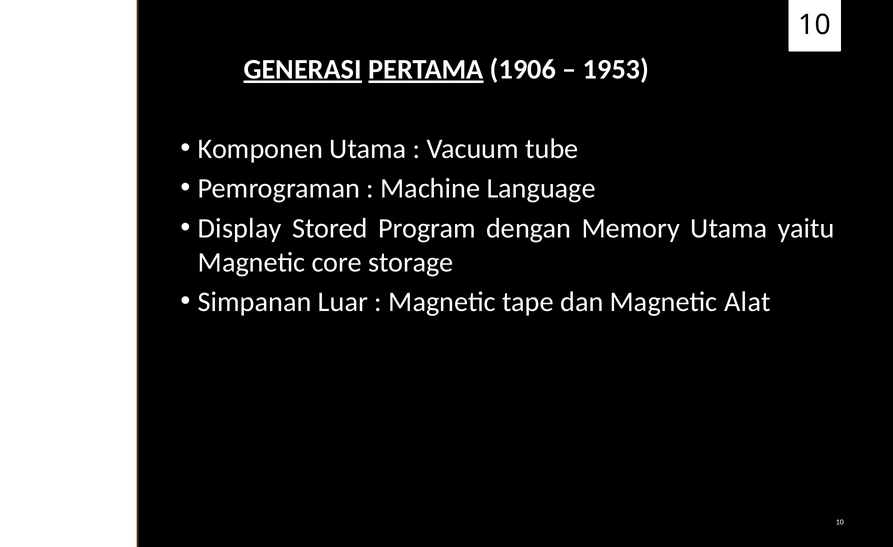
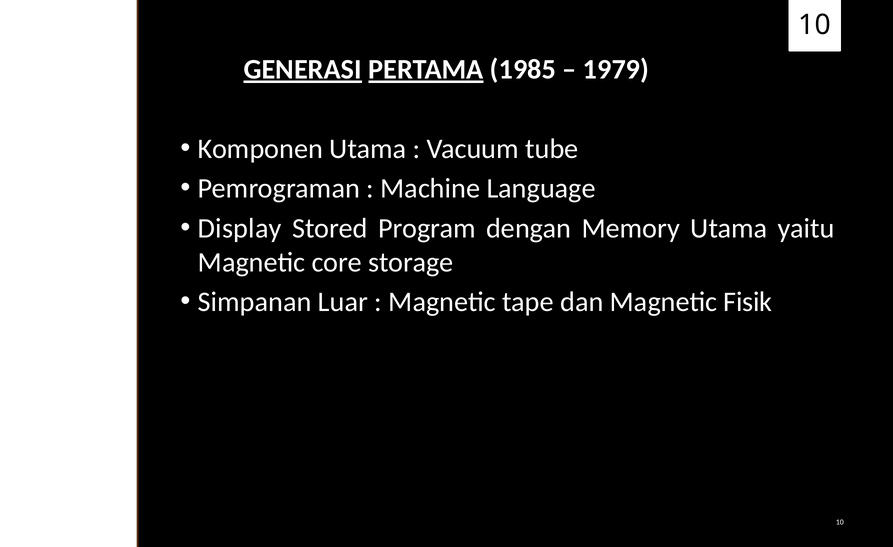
1906: 1906 -> 1985
1953: 1953 -> 1979
Alat: Alat -> Fisik
